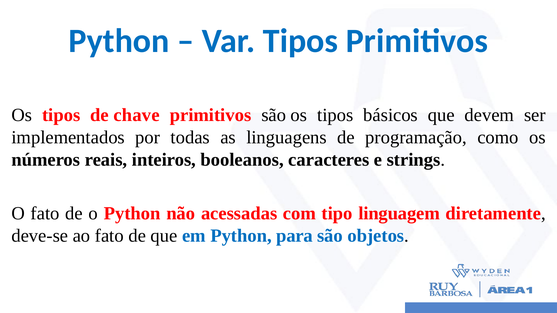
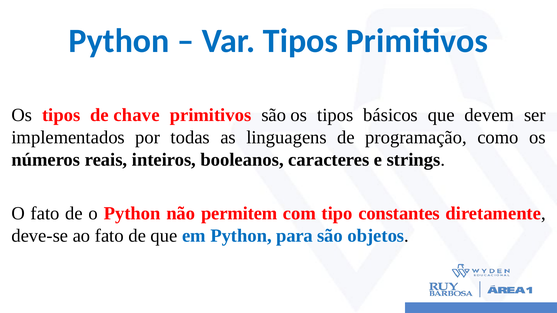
acessadas: acessadas -> permitem
linguagem: linguagem -> constantes
